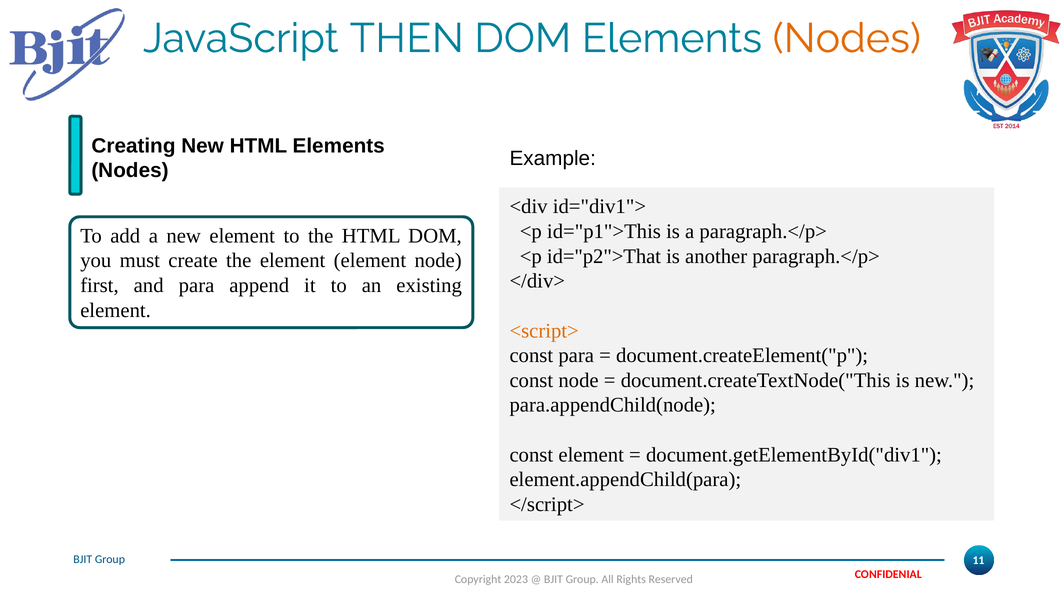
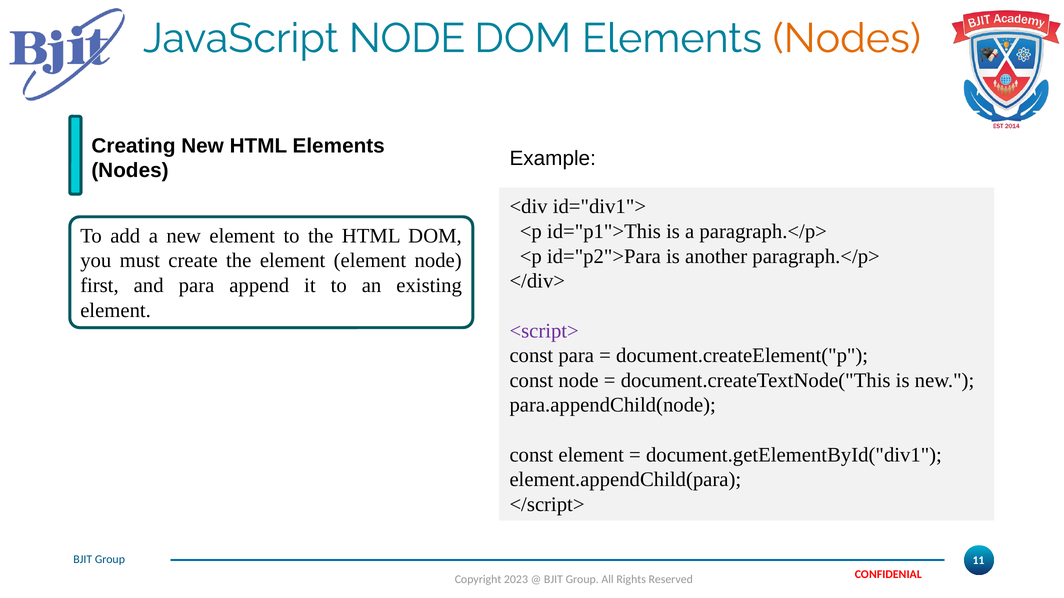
JavaScript THEN: THEN -> NODE
id="p2">That: id="p2">That -> id="p2">Para
<script> colour: orange -> purple
